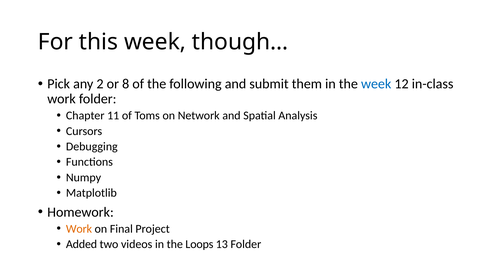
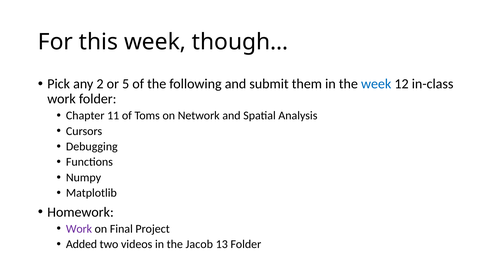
8: 8 -> 5
Work at (79, 229) colour: orange -> purple
Loops: Loops -> Jacob
